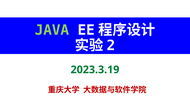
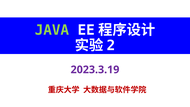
2023.3.19 colour: green -> purple
